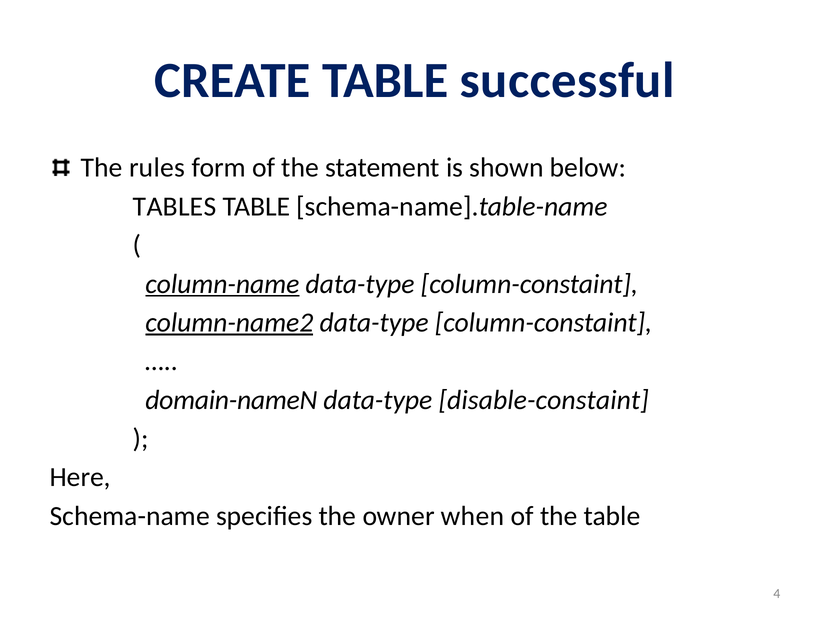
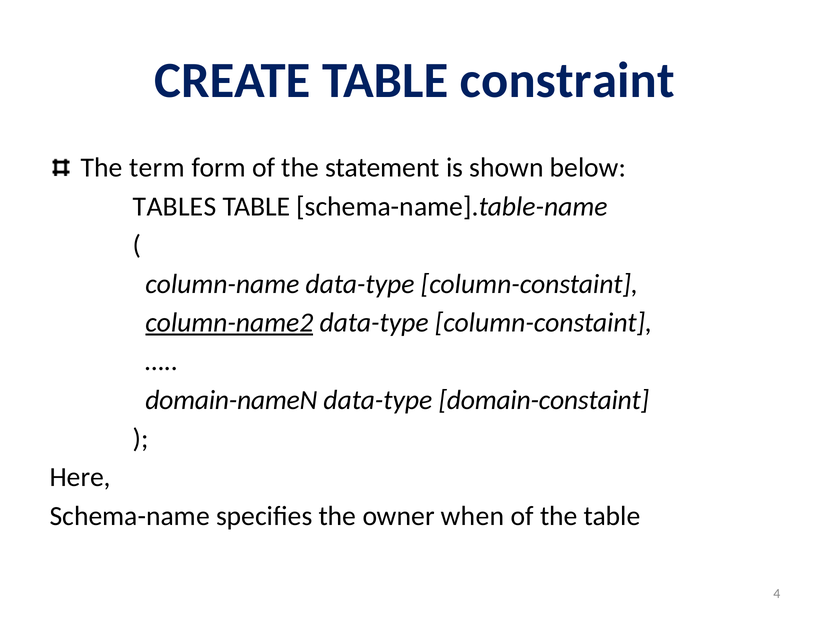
successful: successful -> constraint
rules: rules -> term
column-name underline: present -> none
disable-constaint: disable-constaint -> domain-constaint
